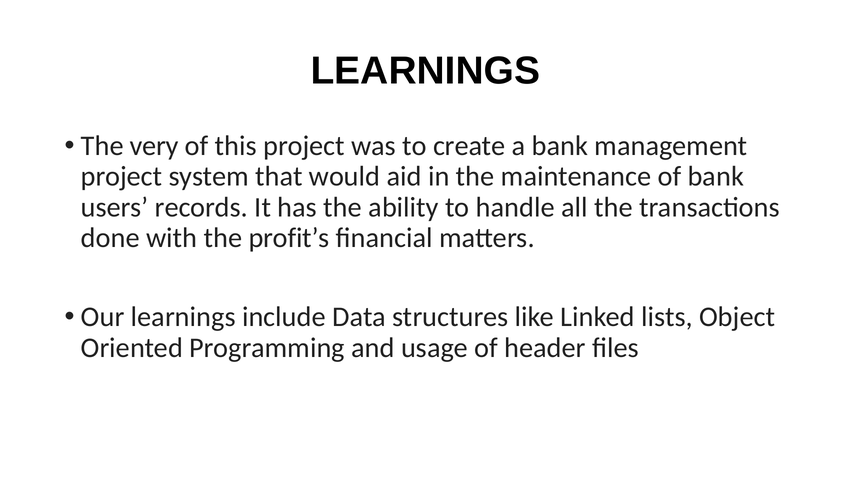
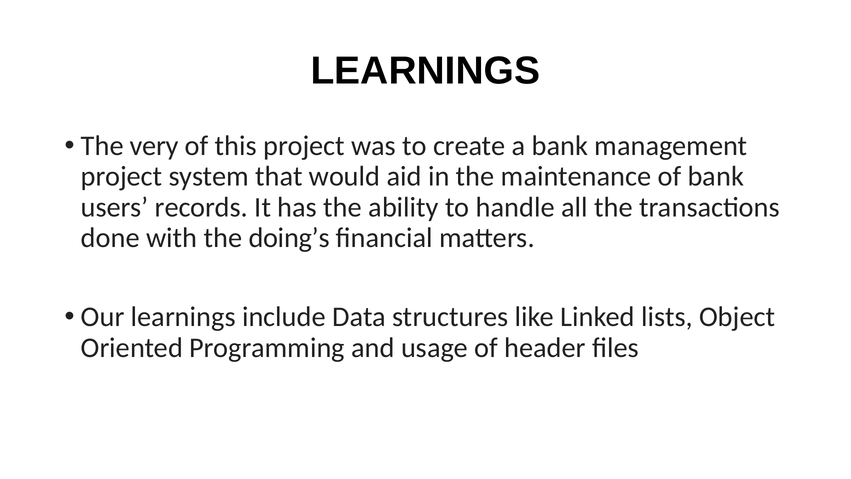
profit’s: profit’s -> doing’s
